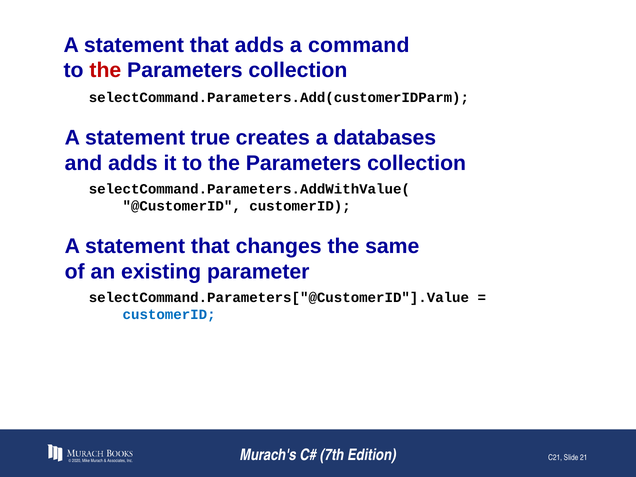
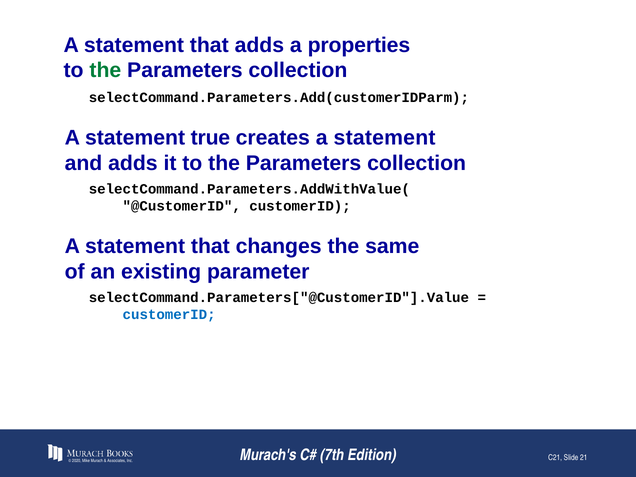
command: command -> properties
the at (105, 70) colour: red -> green
creates a databases: databases -> statement
